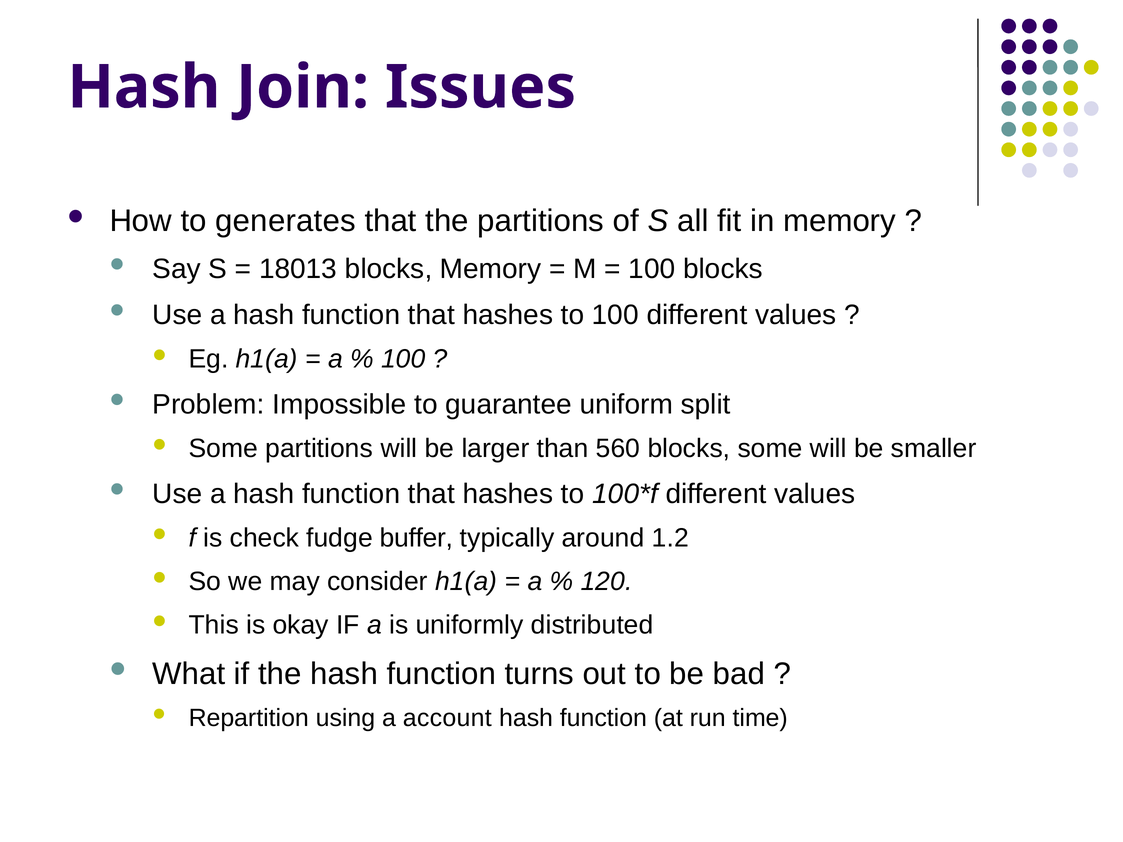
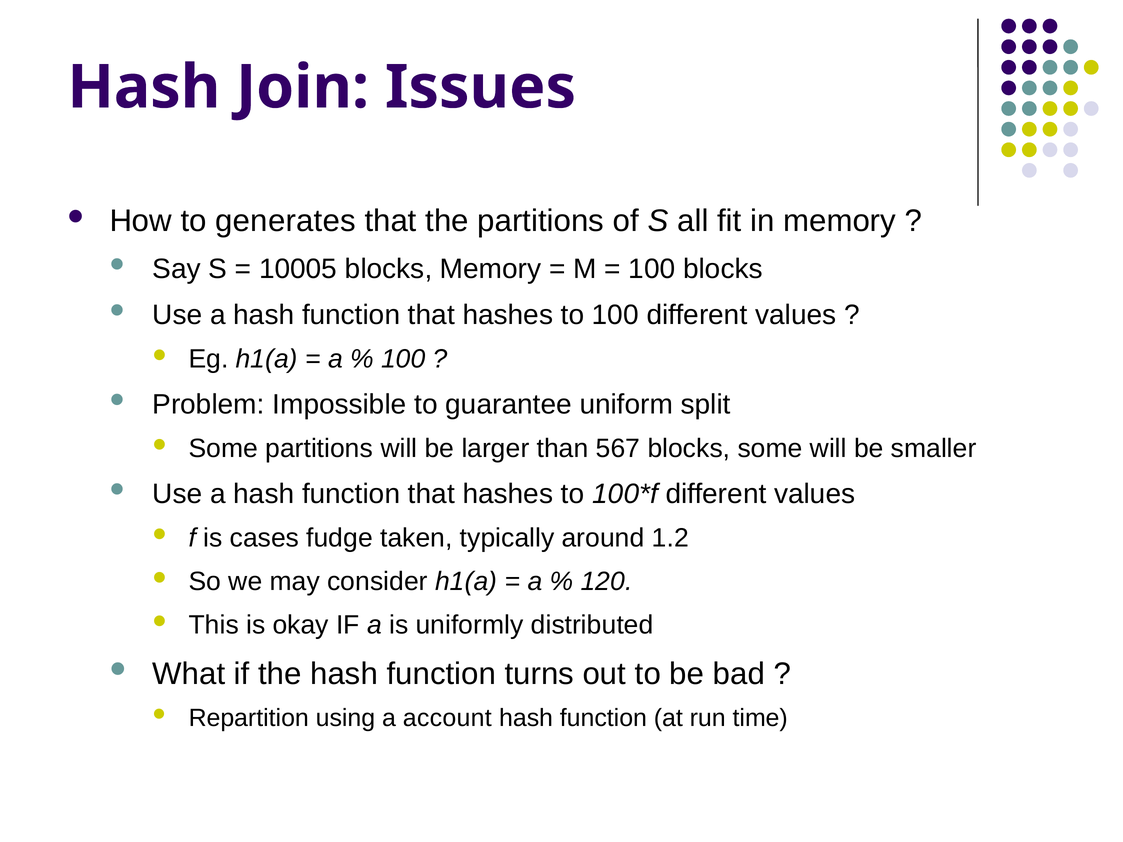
18013: 18013 -> 10005
560: 560 -> 567
check: check -> cases
buffer: buffer -> taken
